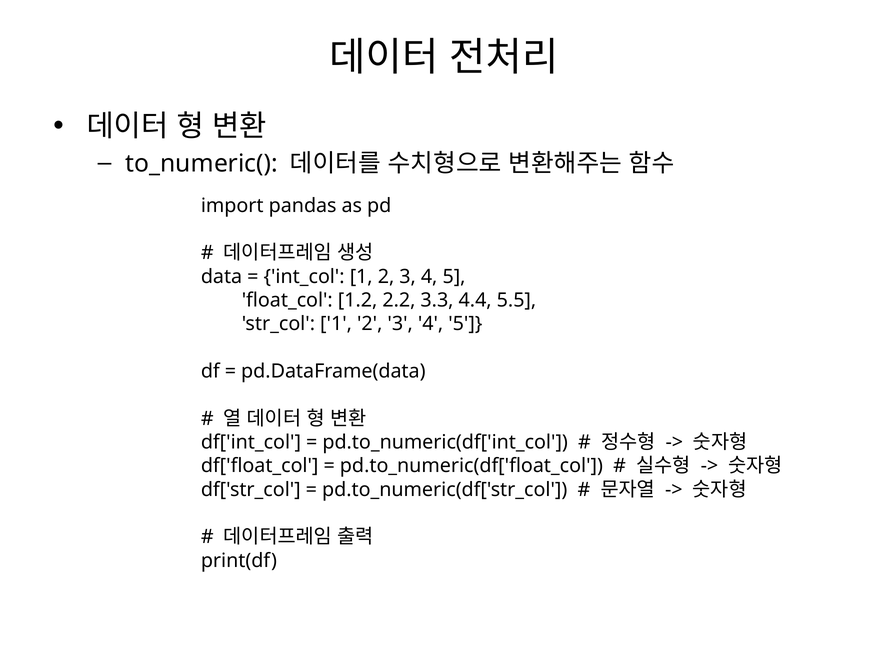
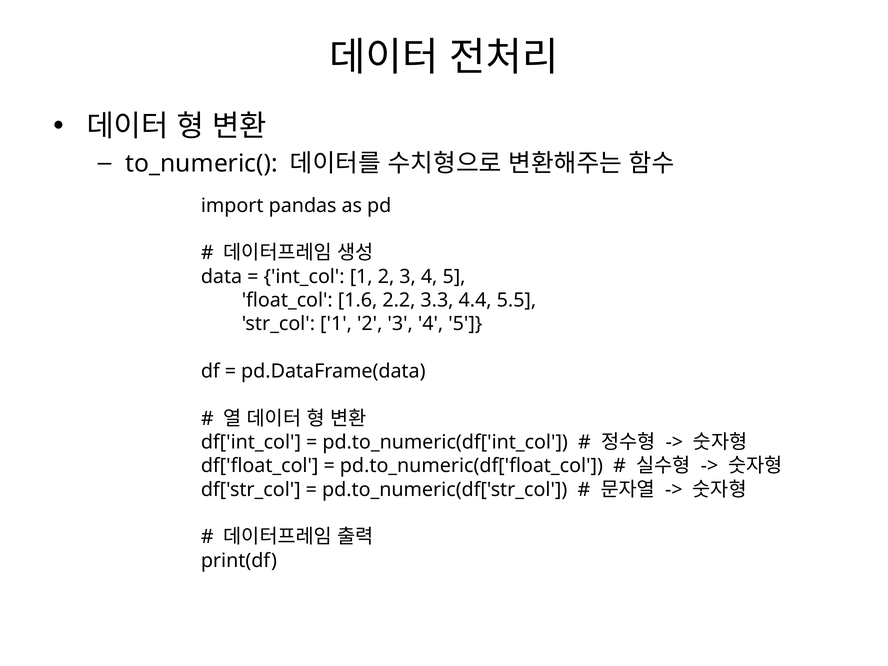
1.2: 1.2 -> 1.6
